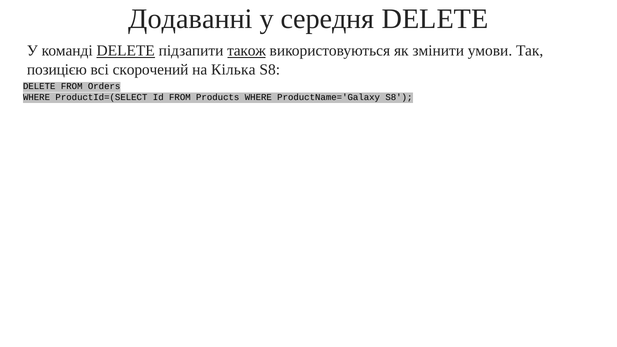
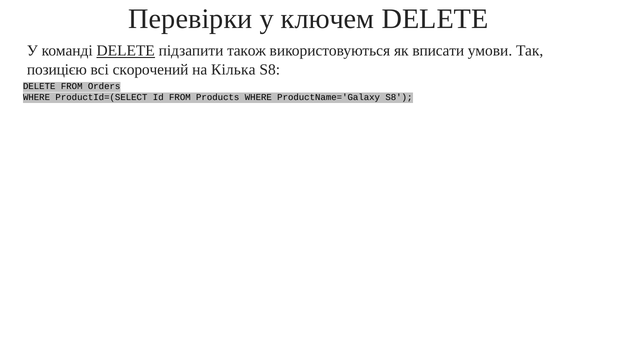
Додаванні: Додаванні -> Перевірки
середня: середня -> ключем
також underline: present -> none
змінити: змінити -> вписати
